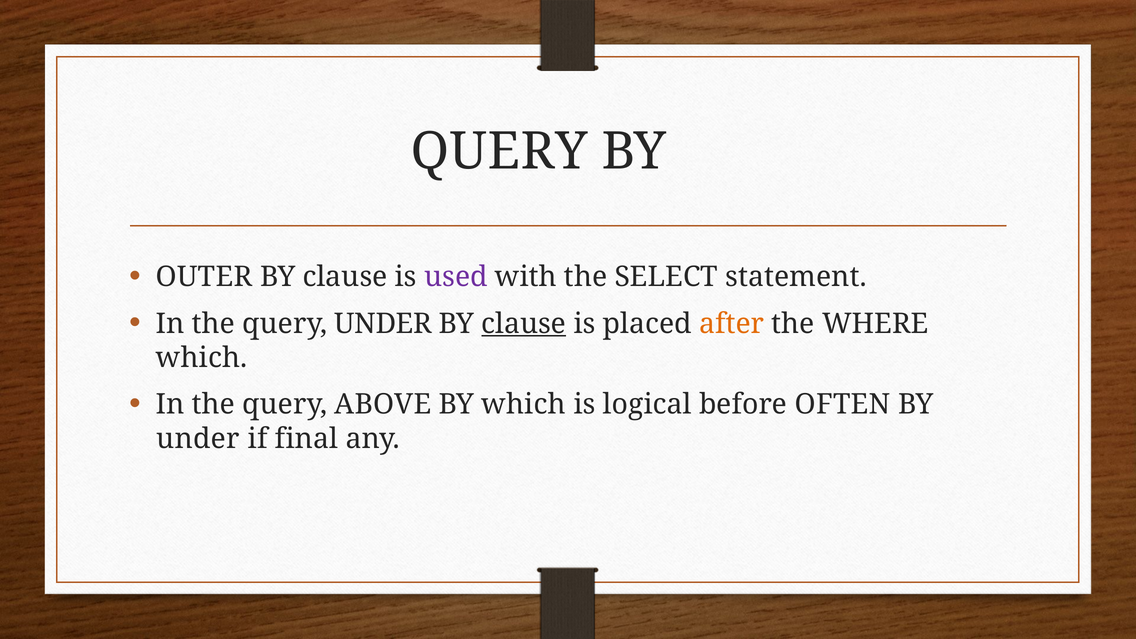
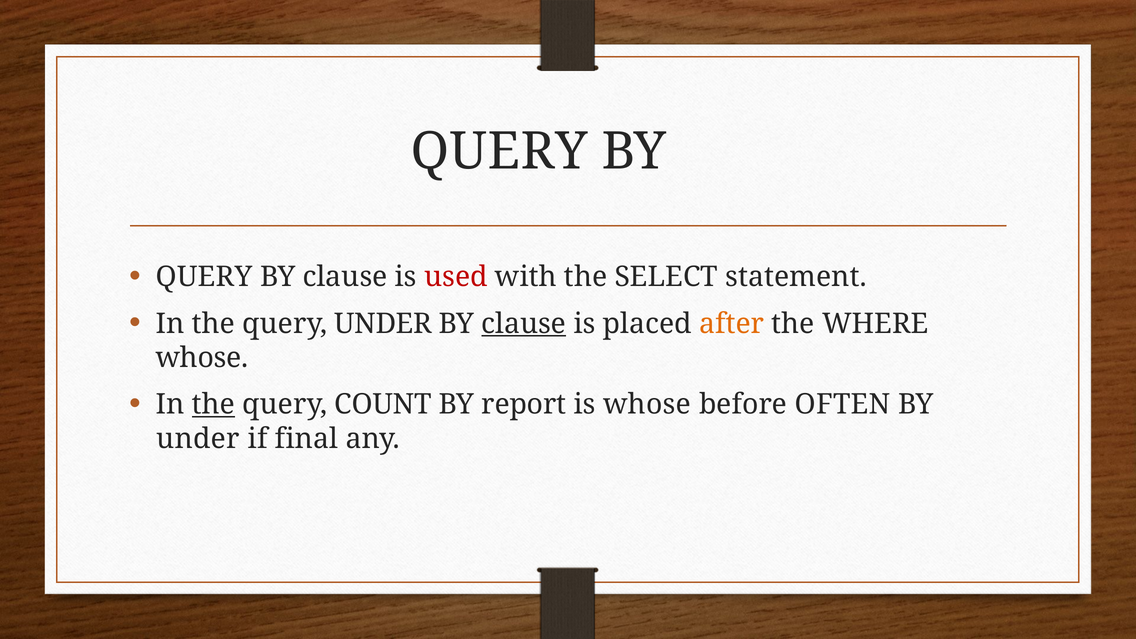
OUTER at (204, 277): OUTER -> QUERY
used colour: purple -> red
which at (202, 358): which -> whose
the at (214, 405) underline: none -> present
ABOVE: ABOVE -> COUNT
BY which: which -> report
is logical: logical -> whose
